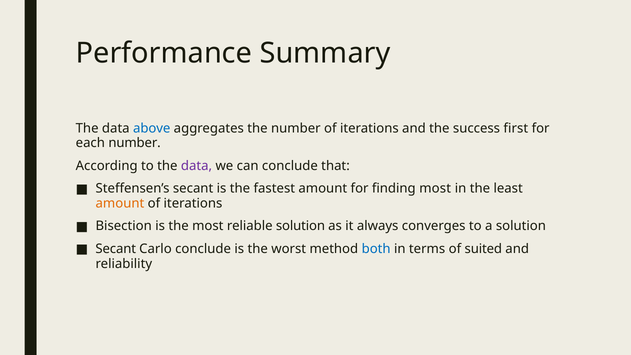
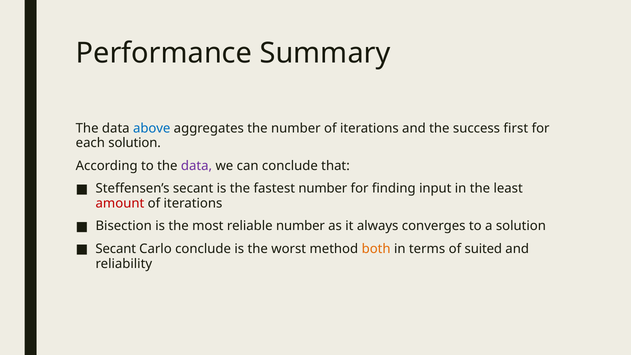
each number: number -> solution
fastest amount: amount -> number
finding most: most -> input
amount at (120, 203) colour: orange -> red
reliable solution: solution -> number
both colour: blue -> orange
